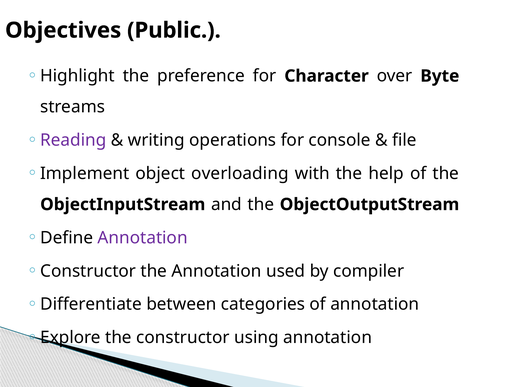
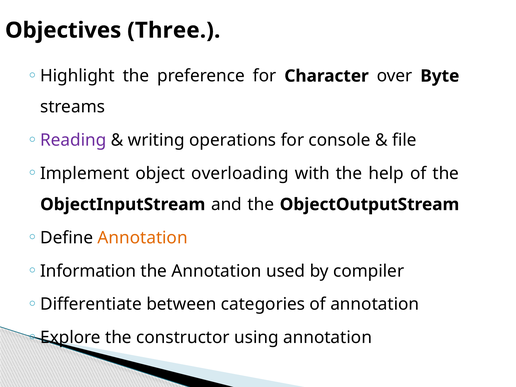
Public: Public -> Three
Annotation at (143, 238) colour: purple -> orange
Constructor at (88, 271): Constructor -> Information
